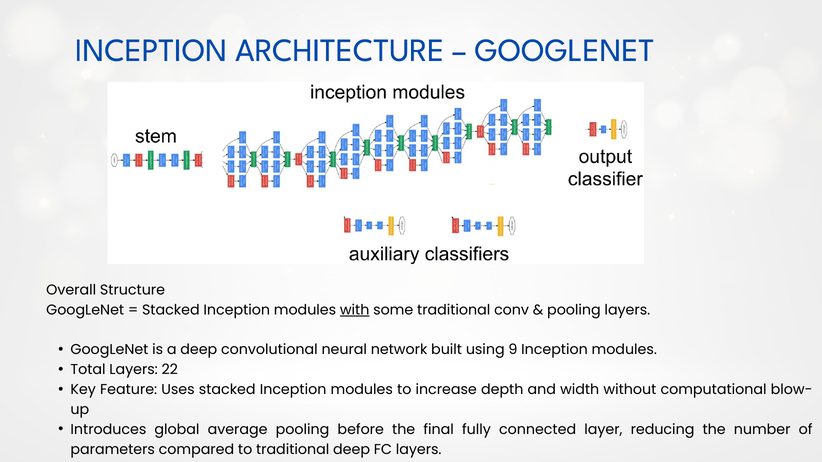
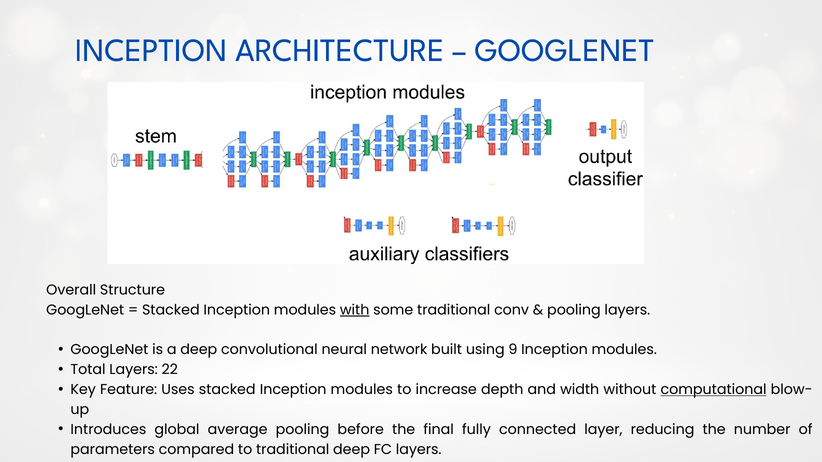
computational underline: none -> present
